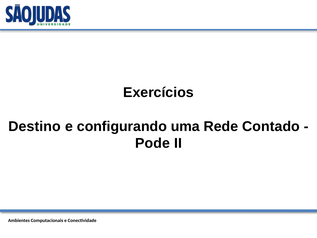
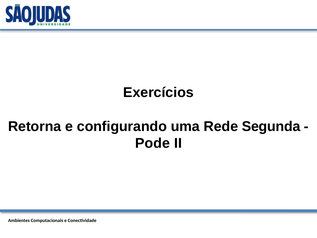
Destino: Destino -> Retorna
Contado: Contado -> Segunda
